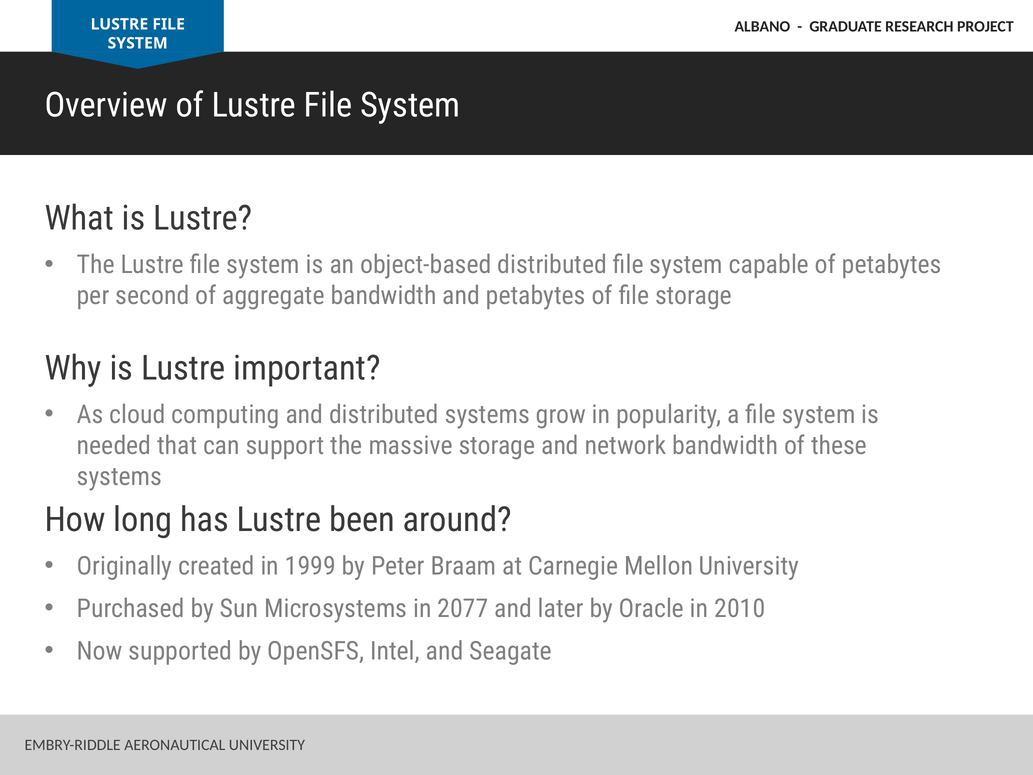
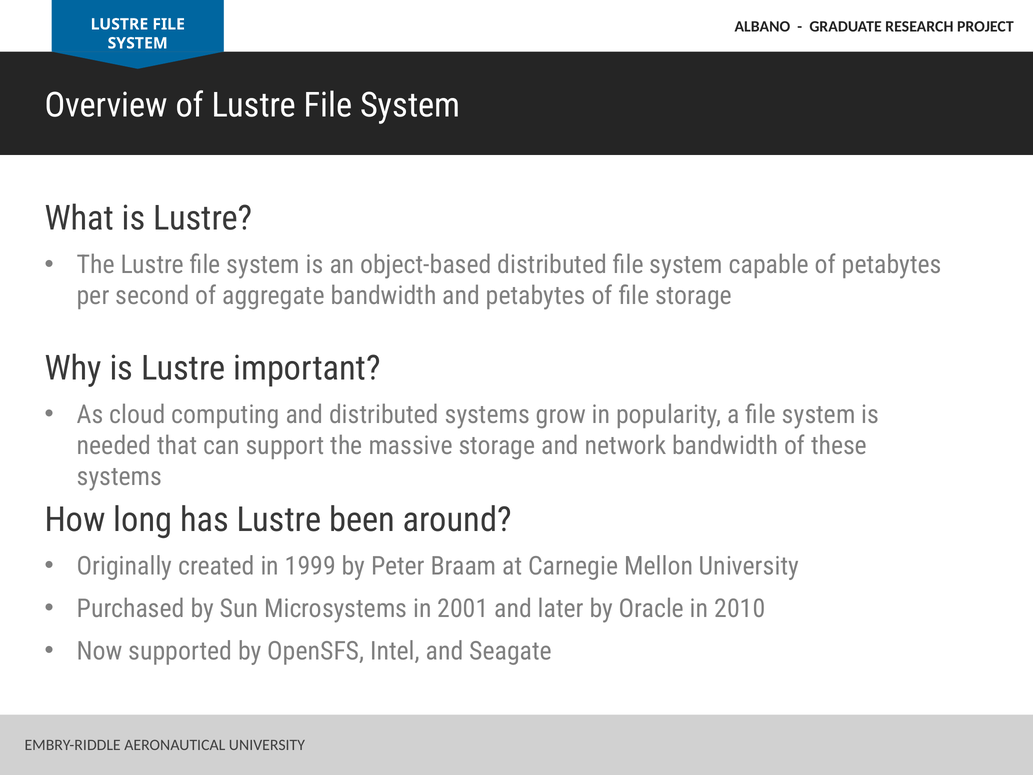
2077: 2077 -> 2001
